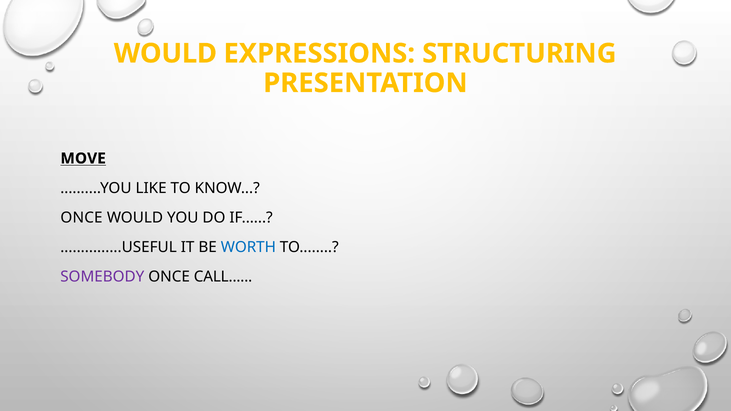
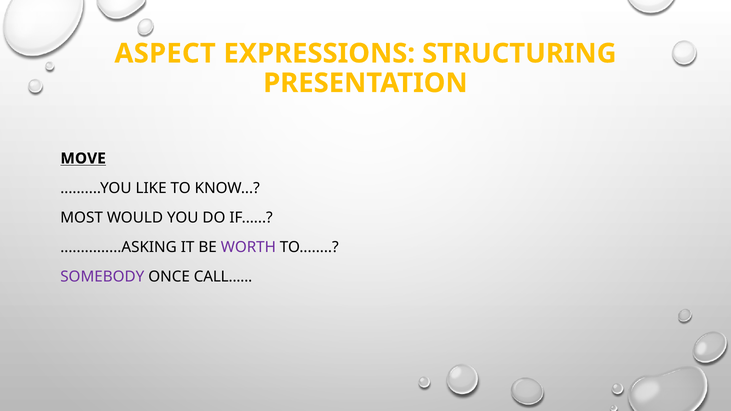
WOULD at (165, 53): WOULD -> ASPECT
ONCE at (82, 218): ONCE -> MOST
...............USEFUL: ...............USEFUL -> ...............ASKING
WORTH colour: blue -> purple
